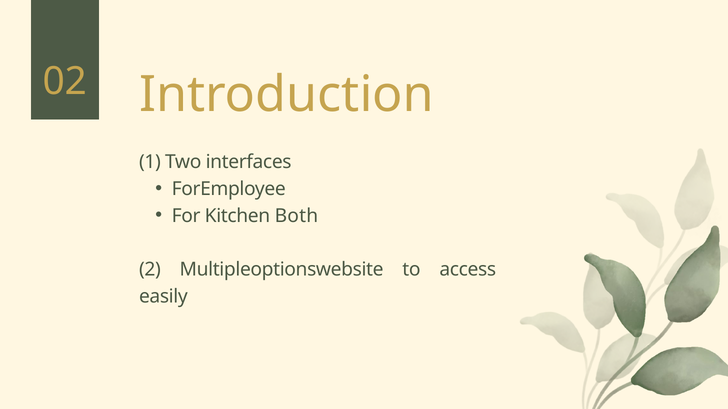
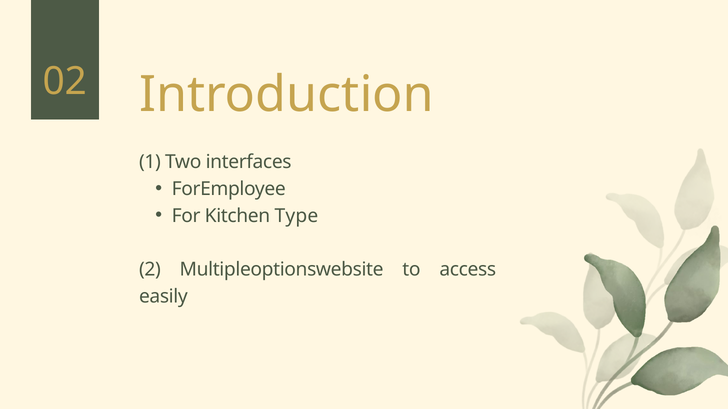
Both: Both -> Type
